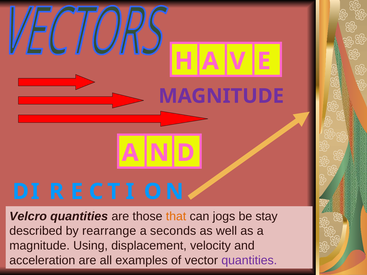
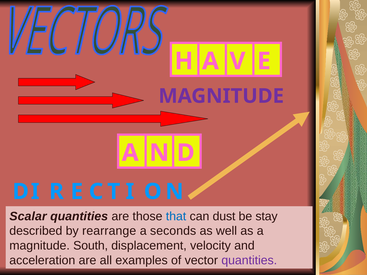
Velcro: Velcro -> Scalar
that colour: orange -> blue
jogs: jogs -> dust
Using: Using -> South
